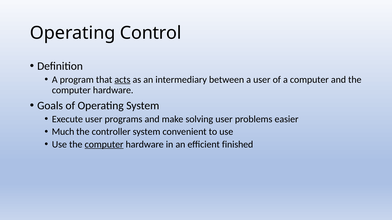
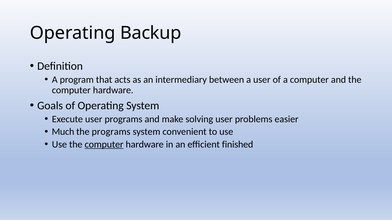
Control: Control -> Backup
acts underline: present -> none
the controller: controller -> programs
